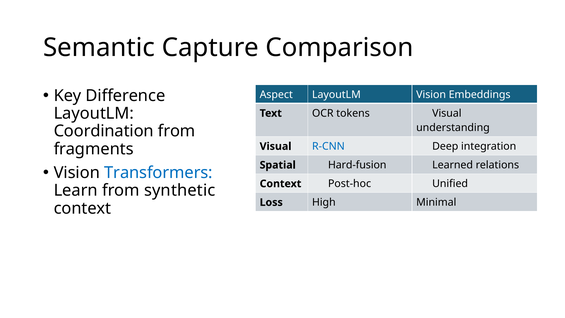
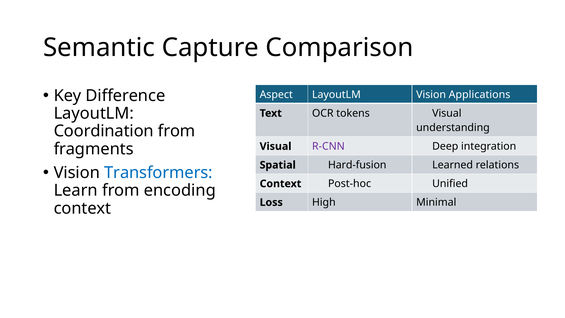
Embeddings: Embeddings -> Applications
R-CNN colour: blue -> purple
synthetic: synthetic -> encoding
